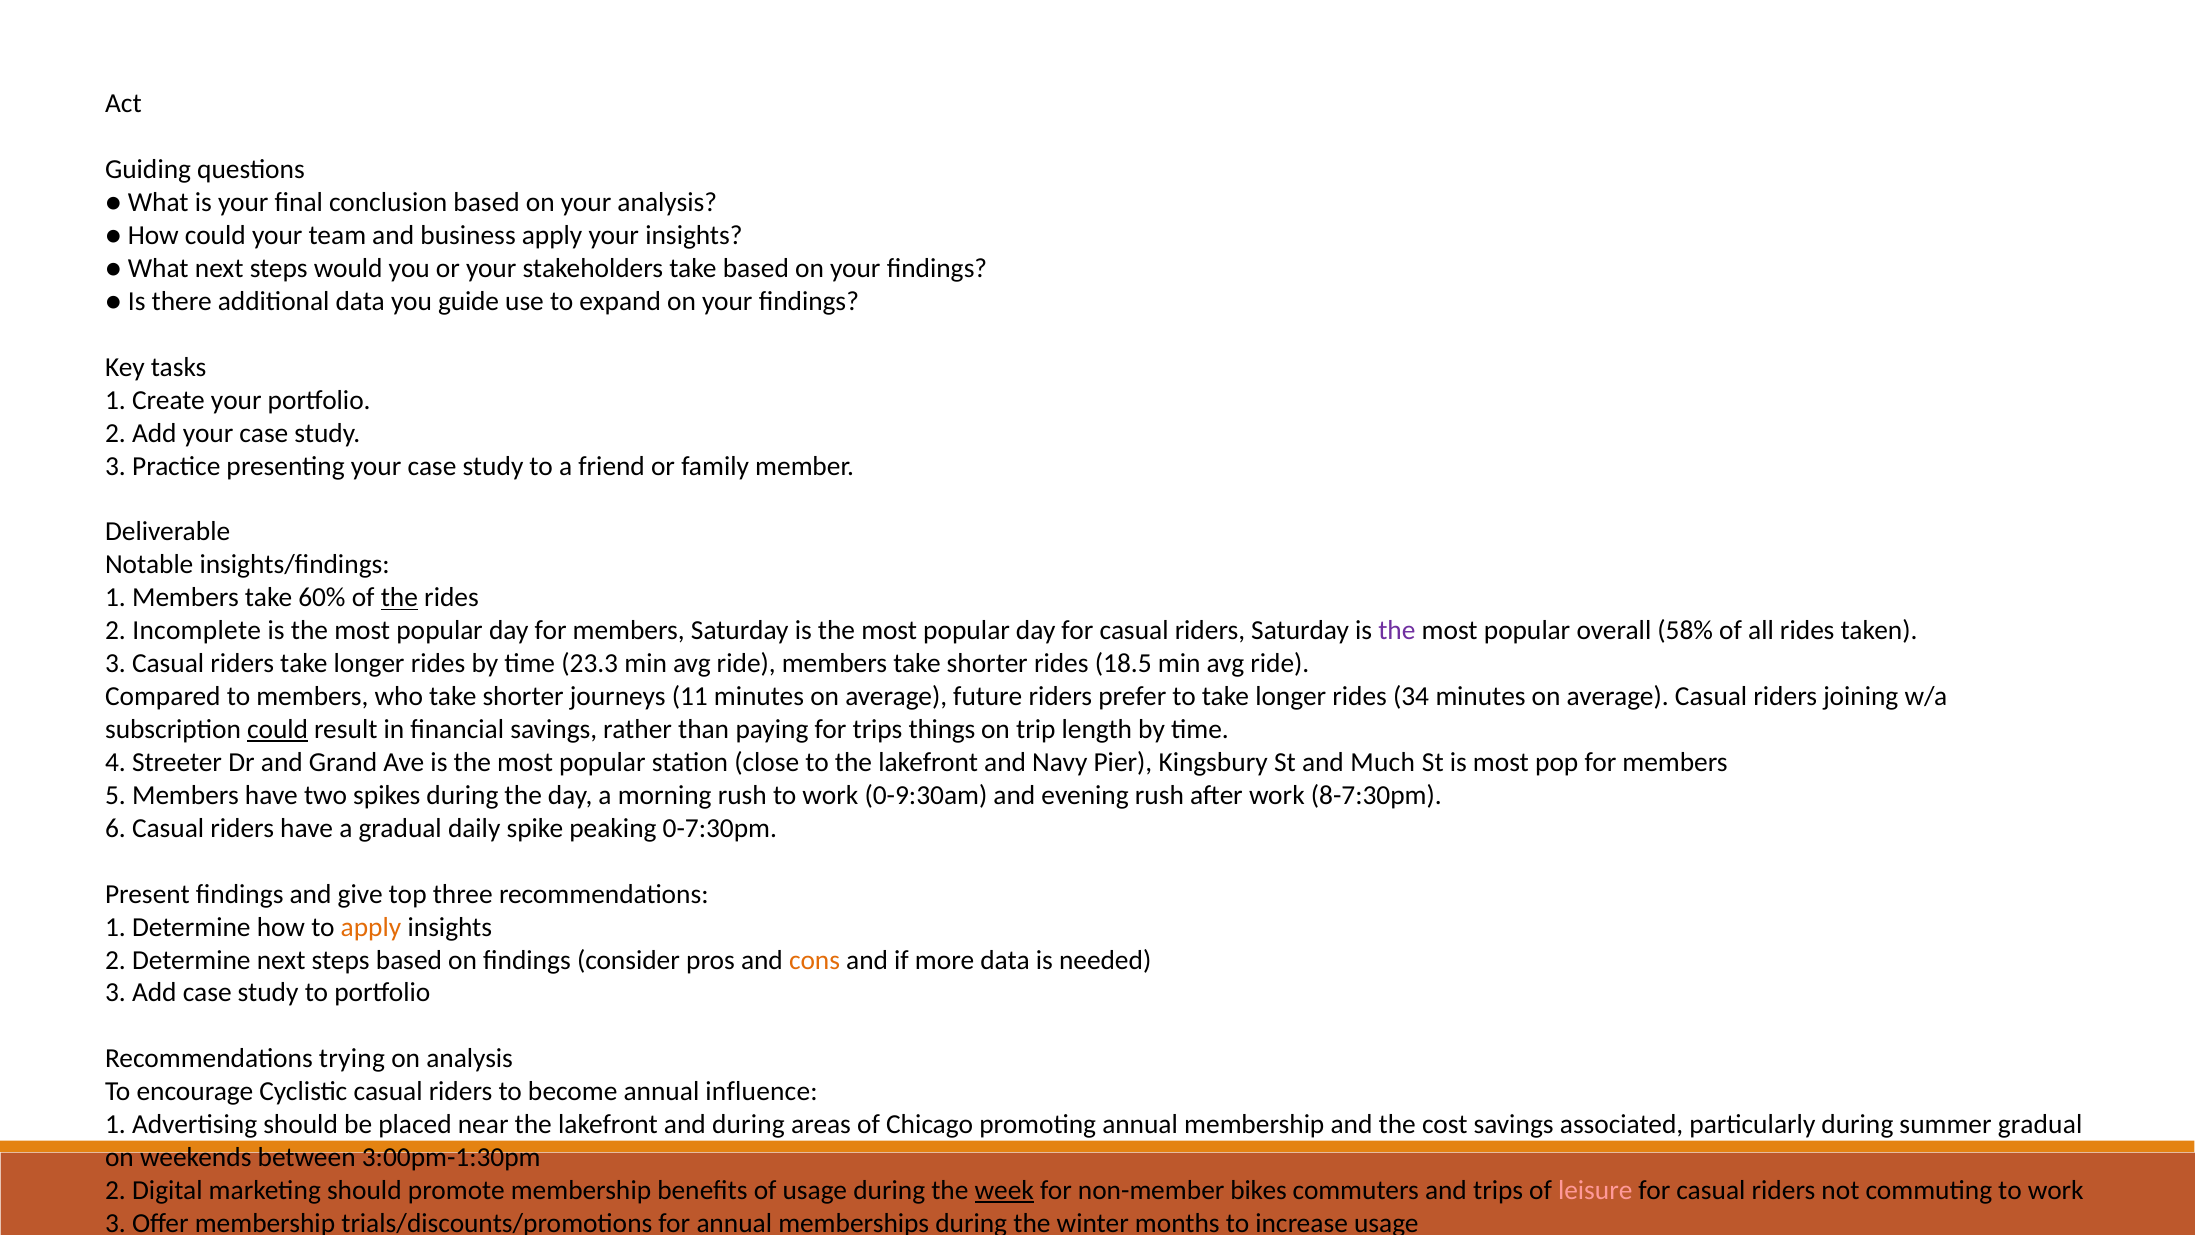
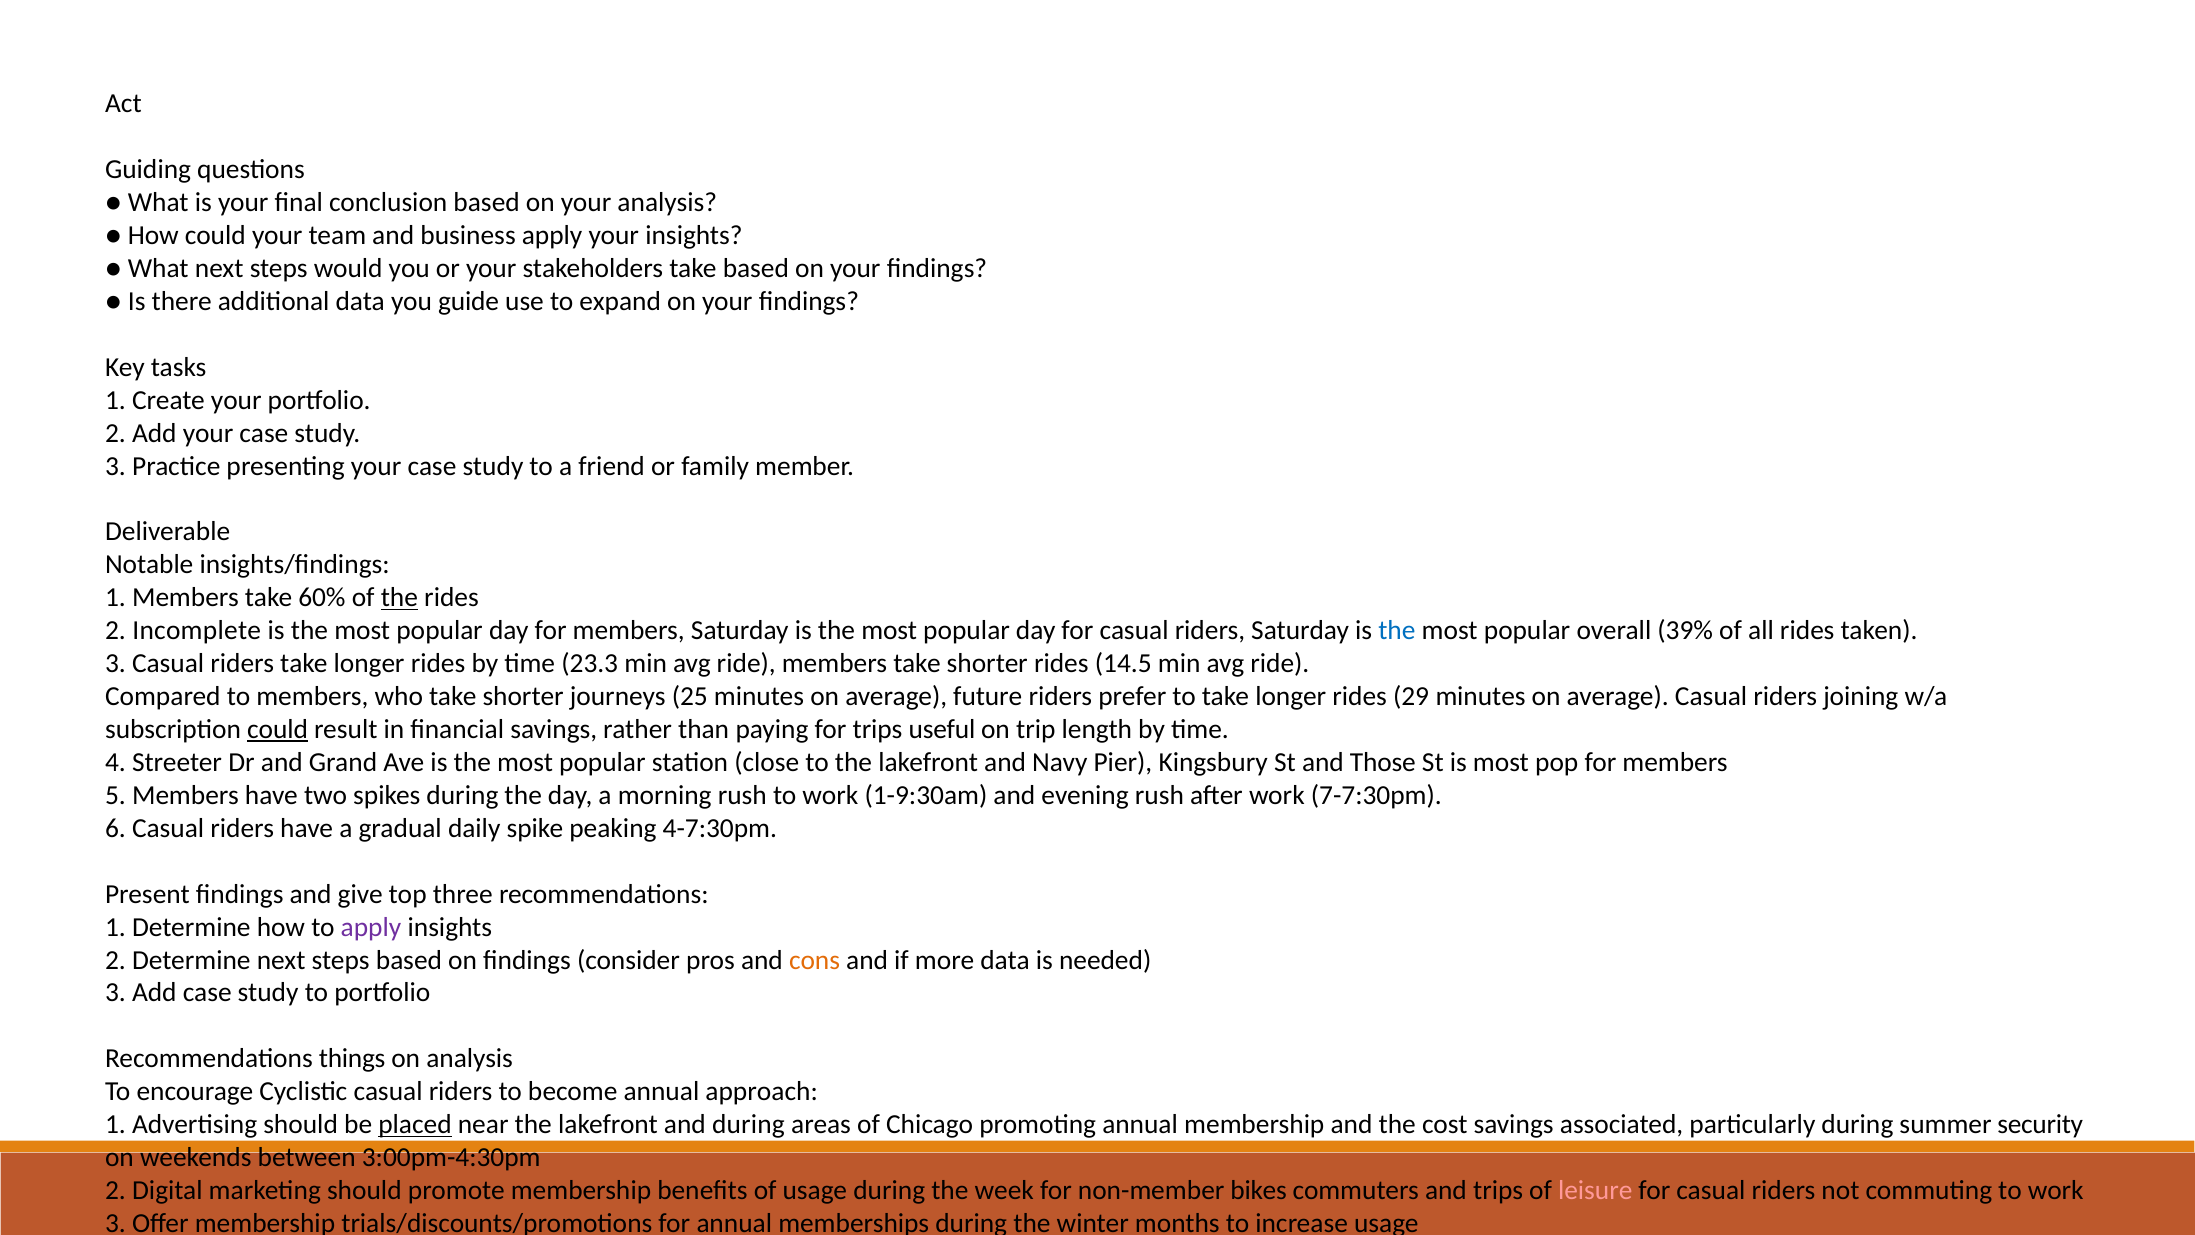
the at (1397, 630) colour: purple -> blue
58%: 58% -> 39%
18.5: 18.5 -> 14.5
11: 11 -> 25
34: 34 -> 29
things: things -> useful
Much: Much -> Those
0-9:30am: 0-9:30am -> 1-9:30am
8-7:30pm: 8-7:30pm -> 7-7:30pm
0-7:30pm: 0-7:30pm -> 4-7:30pm
apply at (371, 927) colour: orange -> purple
trying: trying -> things
influence: influence -> approach
placed underline: none -> present
summer gradual: gradual -> security
3:00pm-1:30pm: 3:00pm-1:30pm -> 3:00pm-4:30pm
week at (1004, 1190) underline: present -> none
